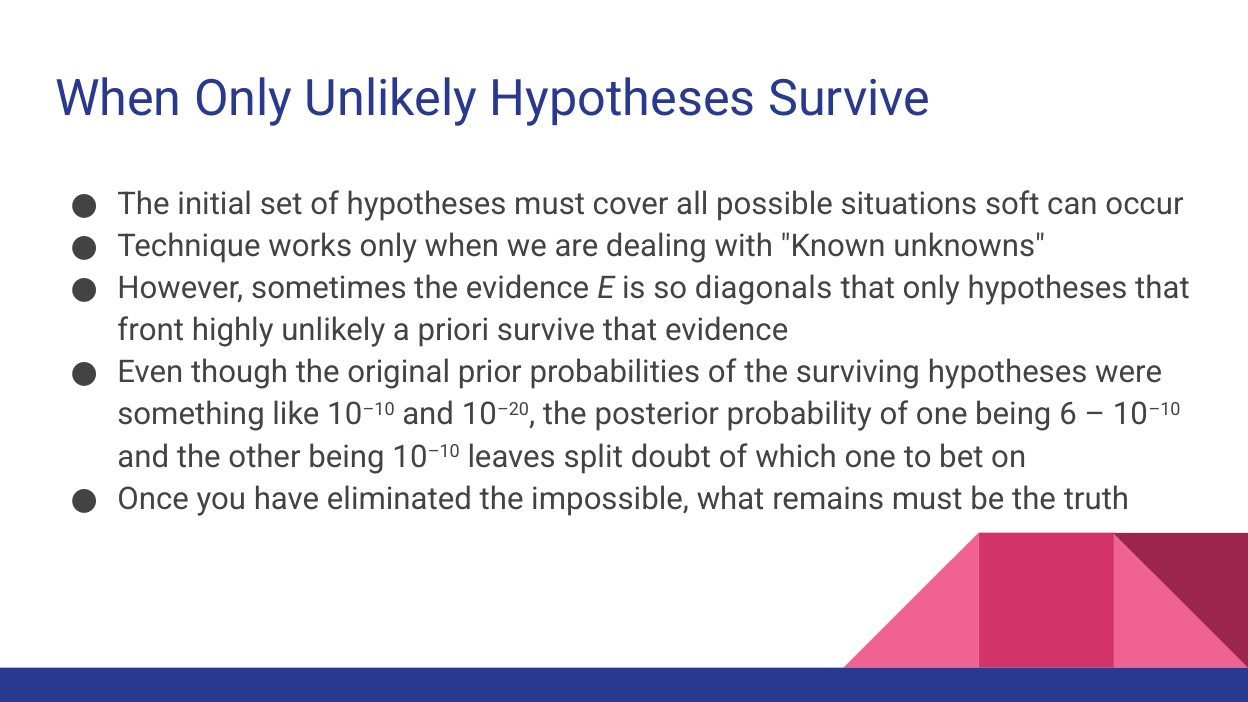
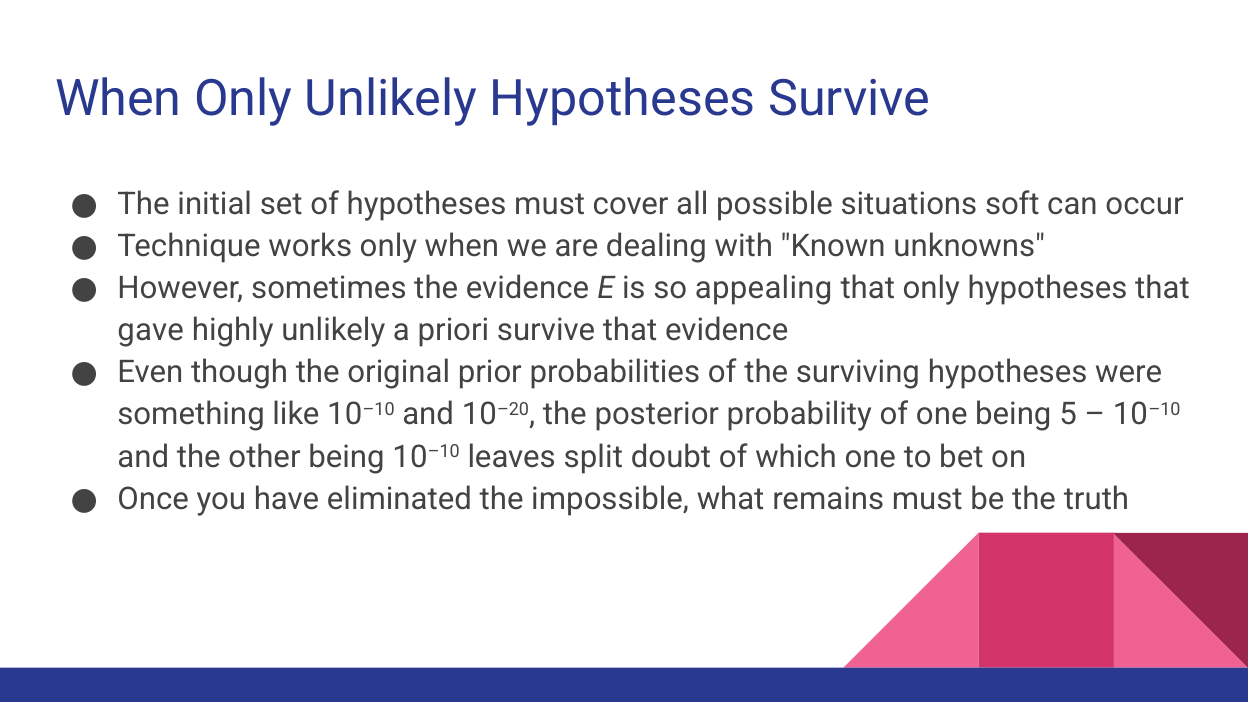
diagonals: diagonals -> appealing
front: front -> gave
6: 6 -> 5
